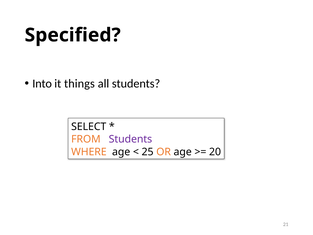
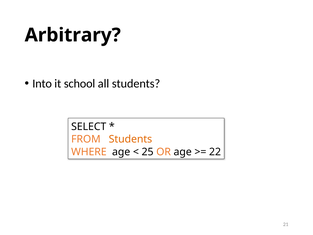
Specified: Specified -> Arbitrary
things: things -> school
Students at (130, 139) colour: purple -> orange
20: 20 -> 22
